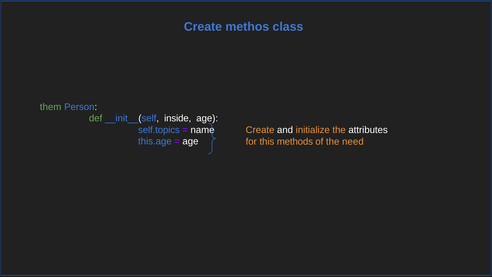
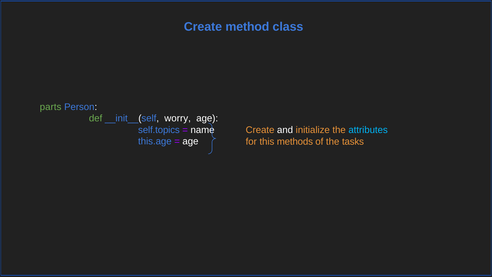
methos: methos -> method
them: them -> parts
inside: inside -> worry
attributes colour: white -> light blue
need: need -> tasks
